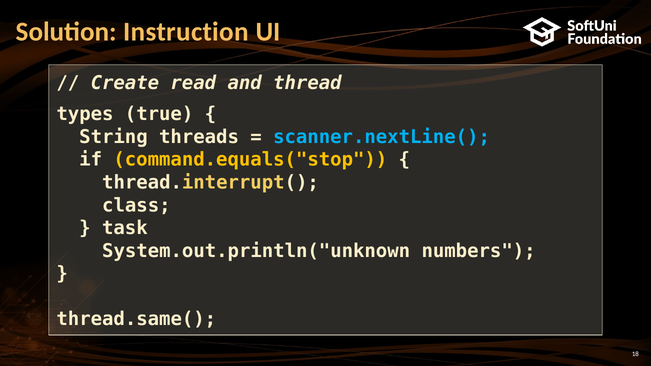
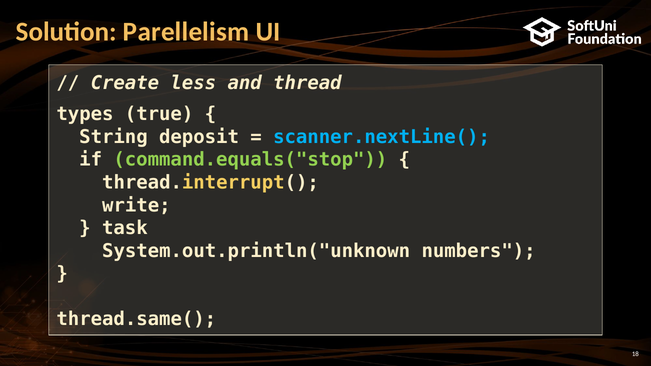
Instruction: Instruction -> Parellelism
read: read -> less
threads: threads -> deposit
command.equals("stop colour: yellow -> light green
class: class -> write
